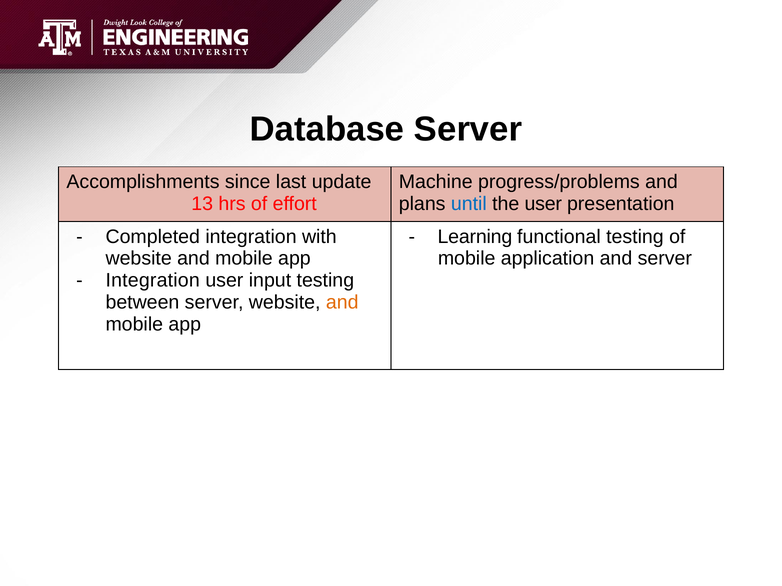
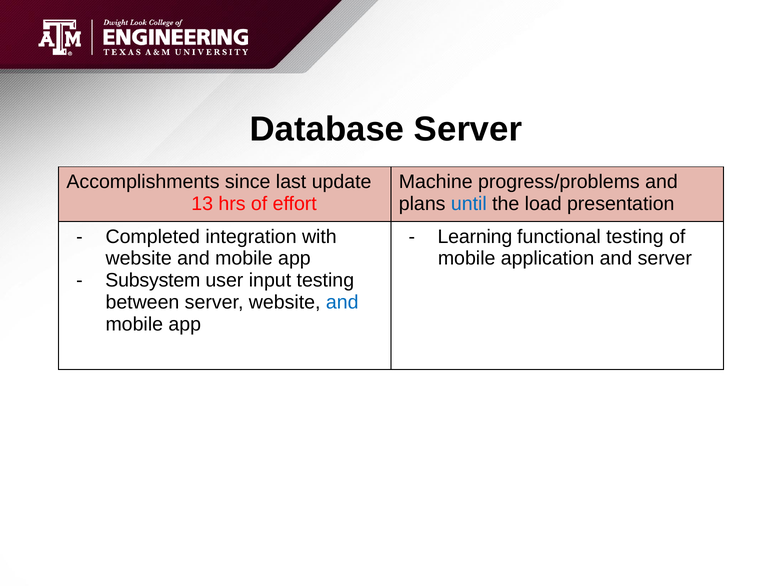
the user: user -> load
Integration at (153, 281): Integration -> Subsystem
and at (342, 303) colour: orange -> blue
